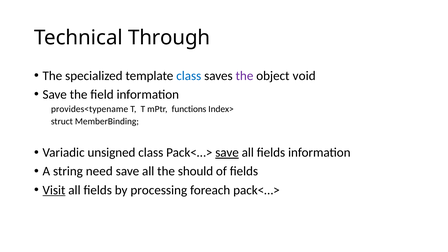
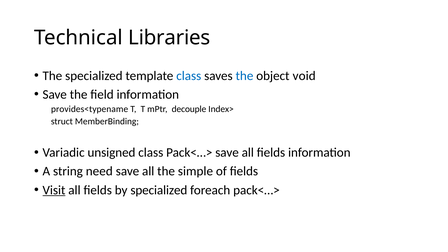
Through: Through -> Libraries
the at (244, 76) colour: purple -> blue
functions: functions -> decouple
save at (227, 153) underline: present -> none
should: should -> simple
by processing: processing -> specialized
